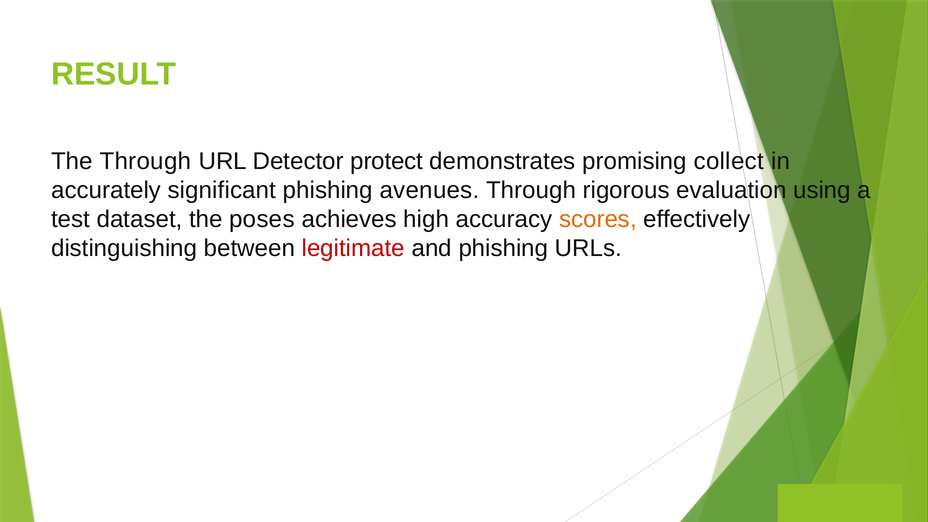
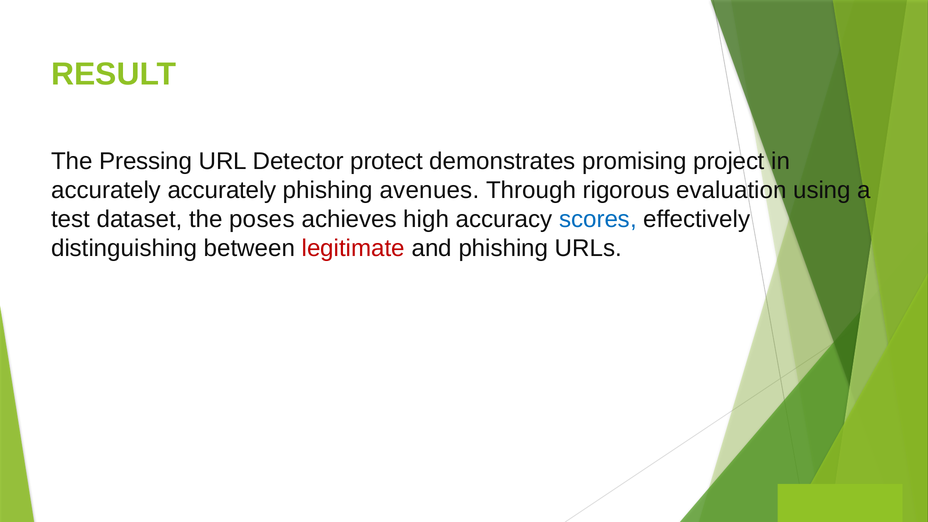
The Through: Through -> Pressing
collect: collect -> project
accurately significant: significant -> accurately
scores colour: orange -> blue
